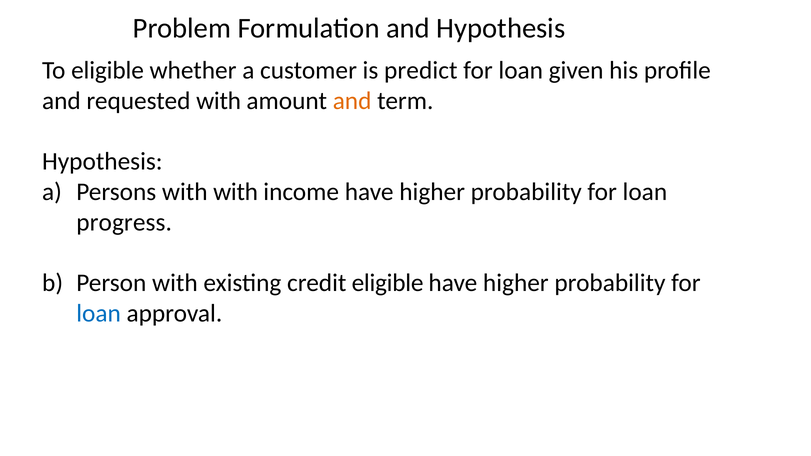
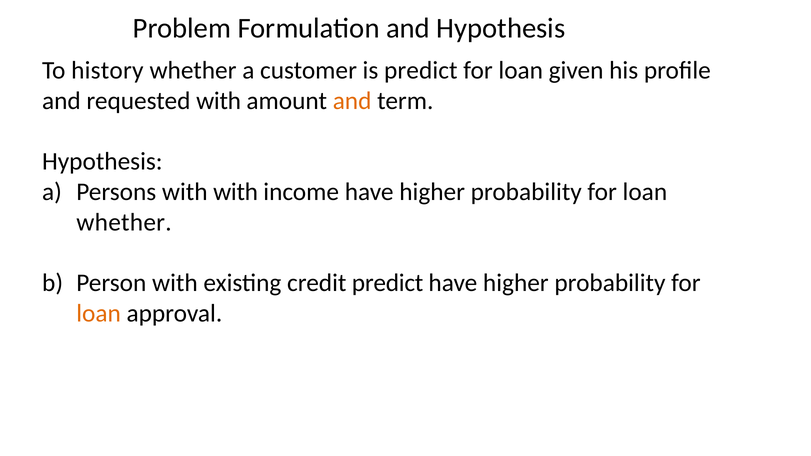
To eligible: eligible -> history
progress at (124, 222): progress -> whether
credit eligible: eligible -> predict
loan at (99, 314) colour: blue -> orange
